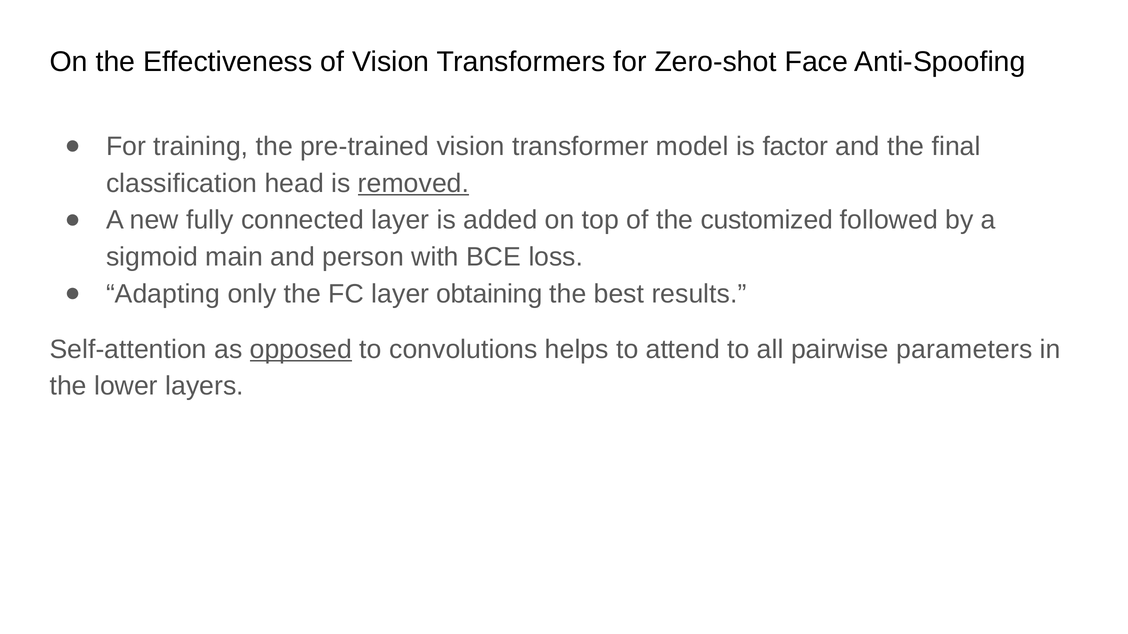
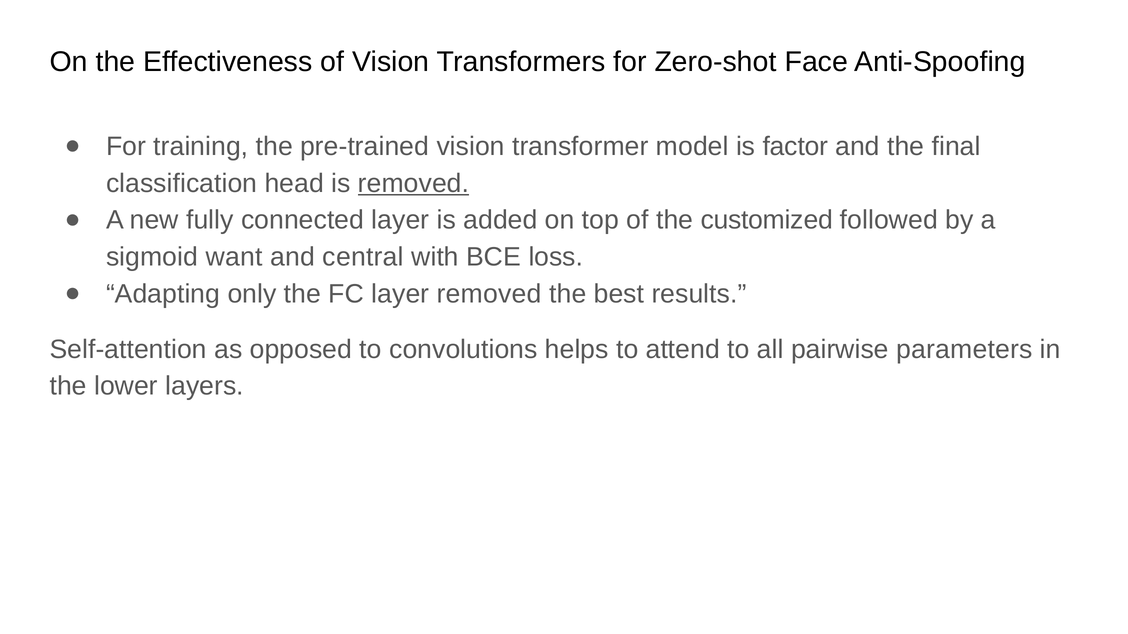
main: main -> want
person: person -> central
layer obtaining: obtaining -> removed
opposed underline: present -> none
